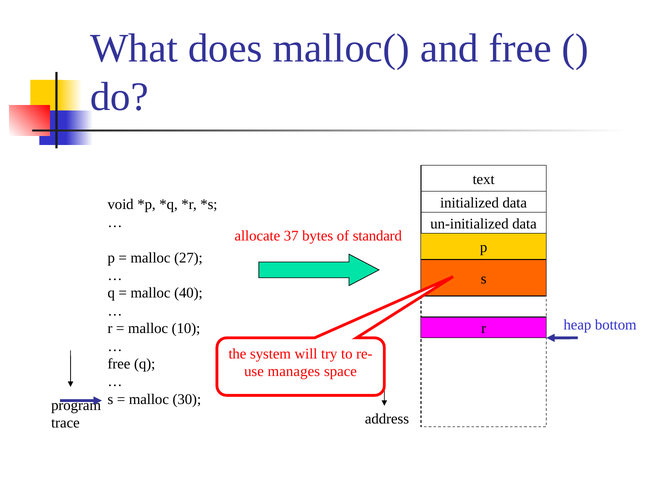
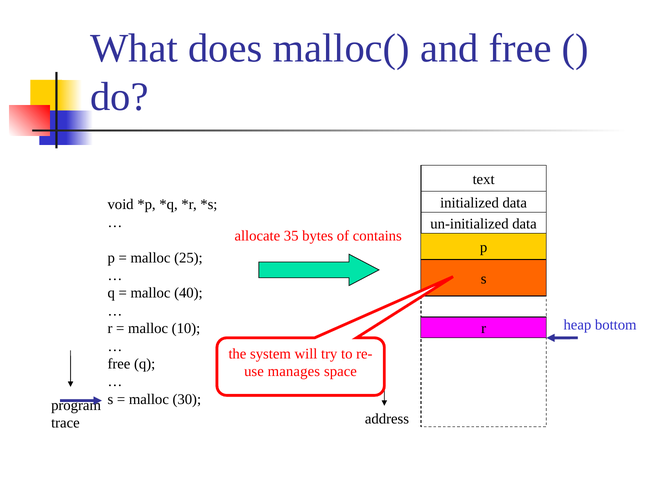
37: 37 -> 35
standard: standard -> contains
27: 27 -> 25
